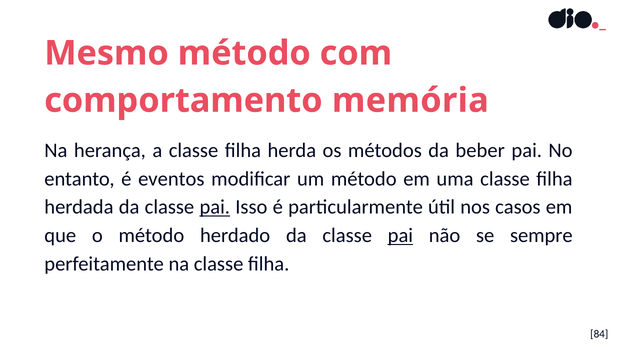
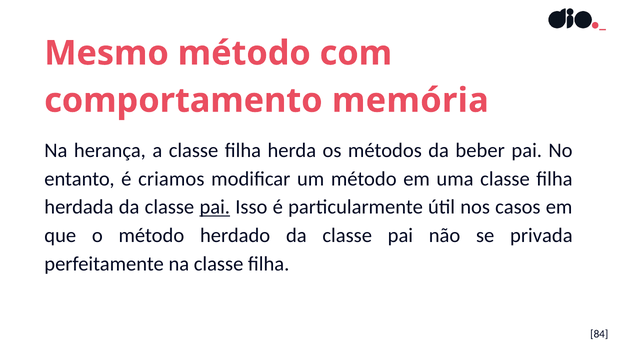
eventos: eventos -> criamos
pai at (400, 236) underline: present -> none
sempre: sempre -> privada
